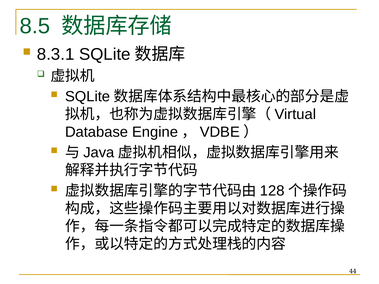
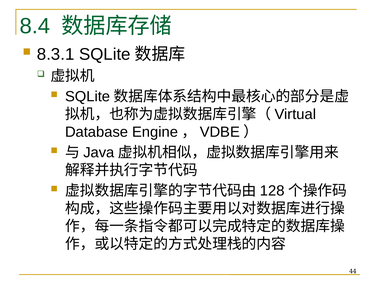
8.5: 8.5 -> 8.4
